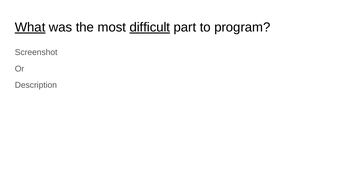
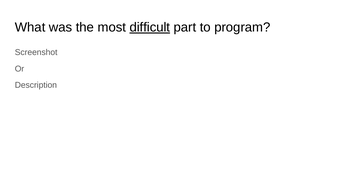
What underline: present -> none
